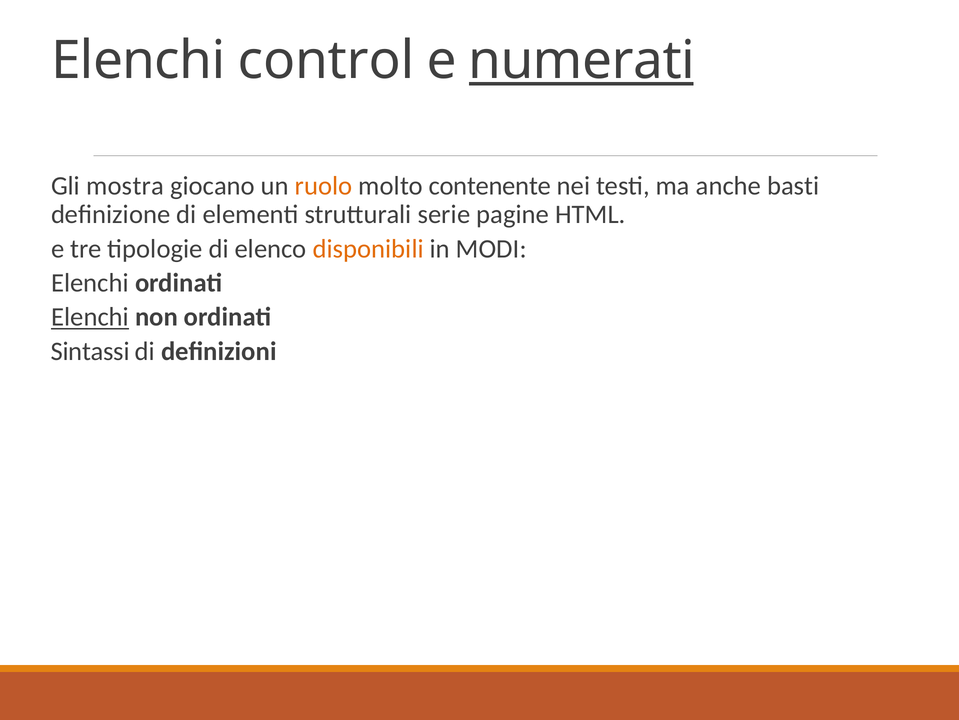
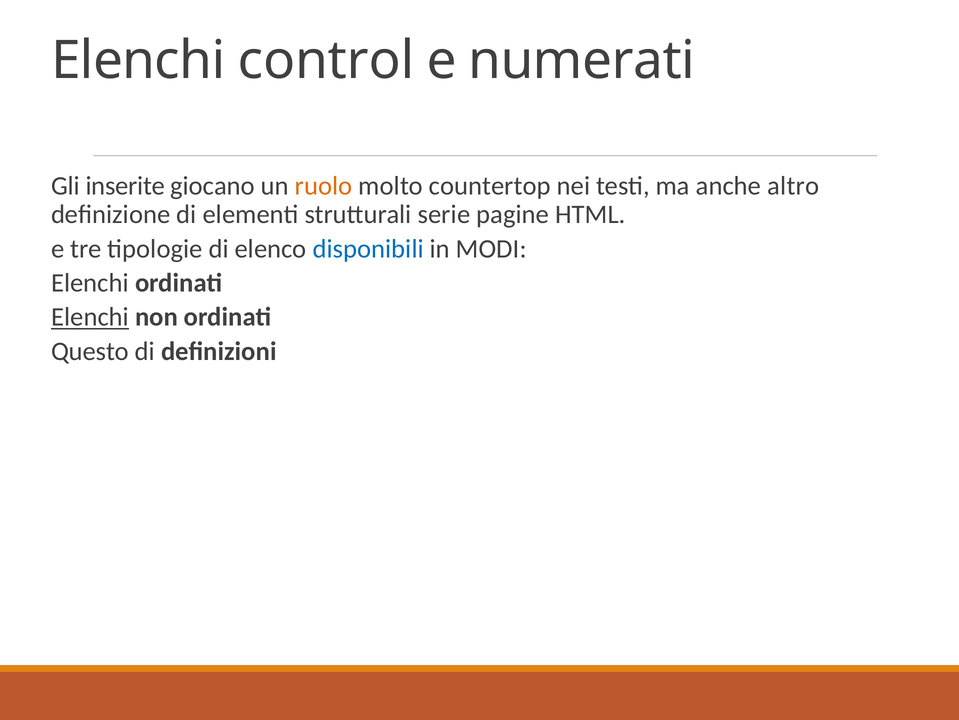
numerati underline: present -> none
mostra: mostra -> inserite
contenente: contenente -> countertop
basti: basti -> altro
disponibili colour: orange -> blue
Sintassi: Sintassi -> Questo
